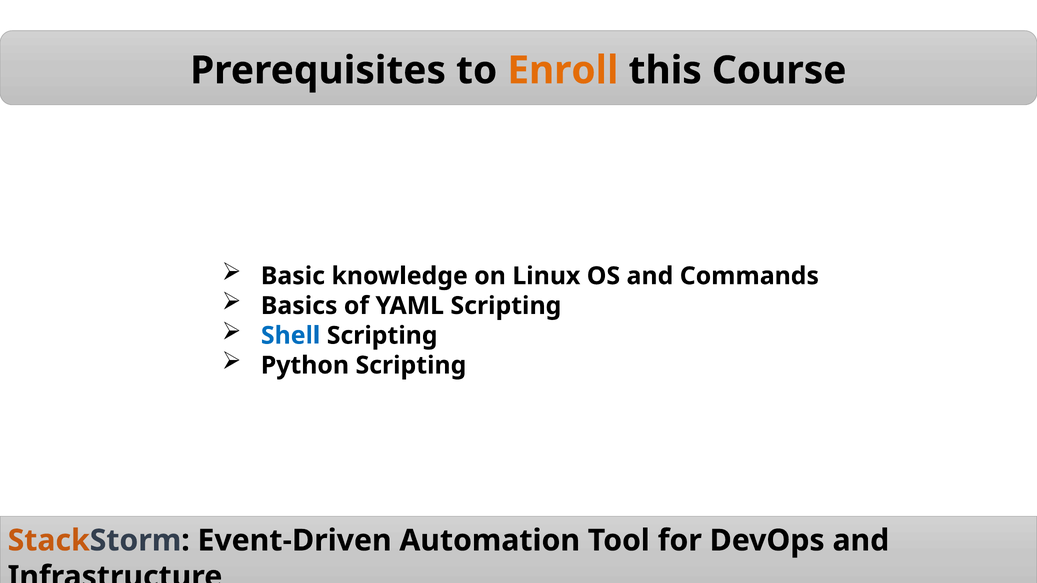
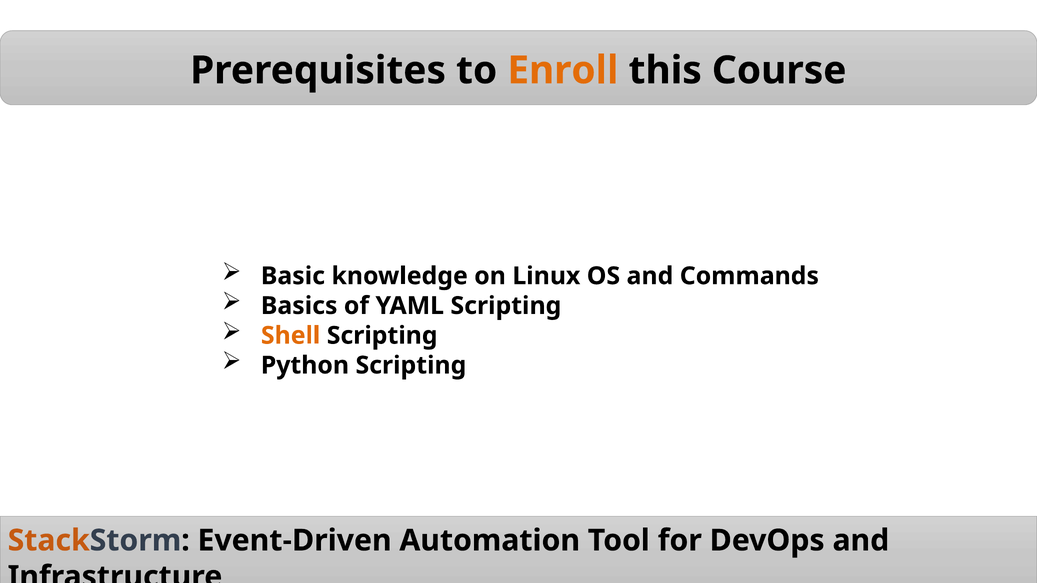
Shell colour: blue -> orange
